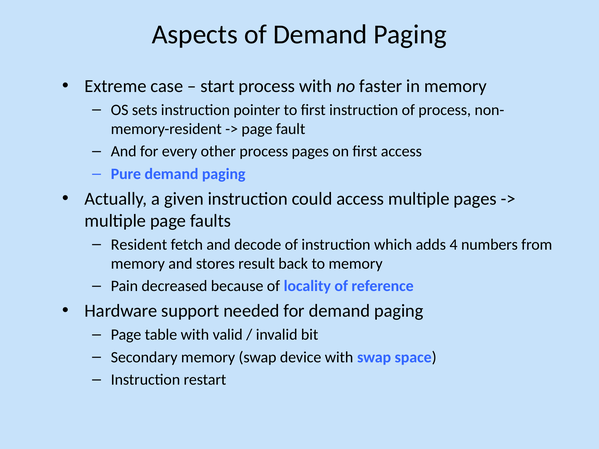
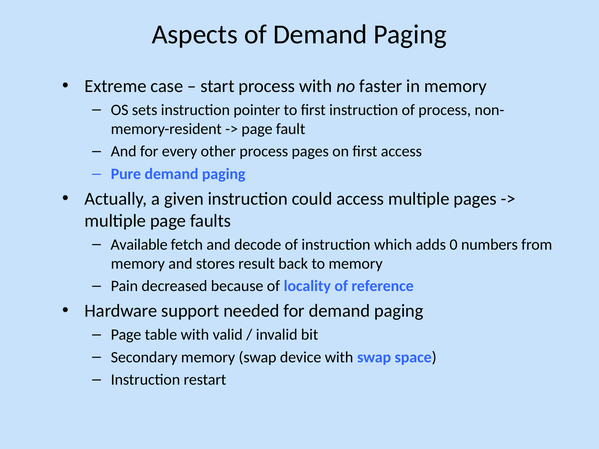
Resident: Resident -> Available
4: 4 -> 0
